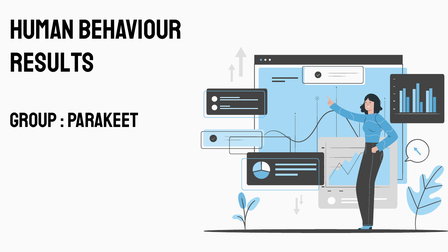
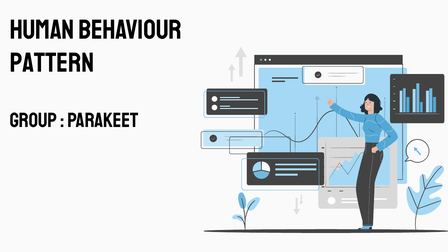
RESULTS: RESULTS -> PATTERN
